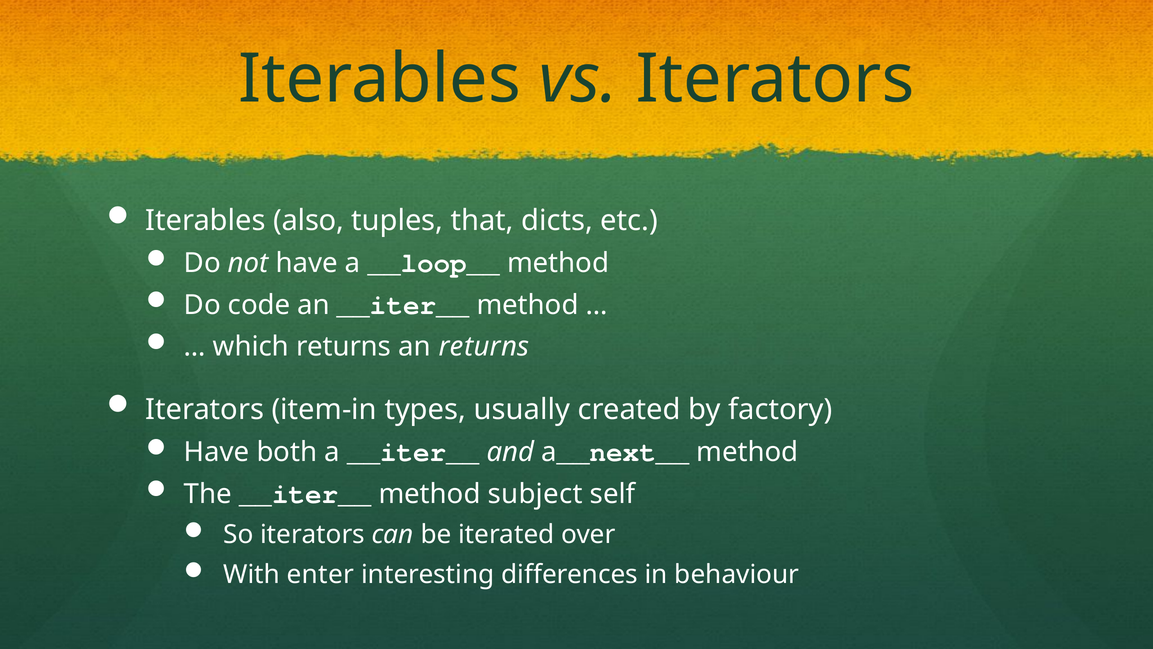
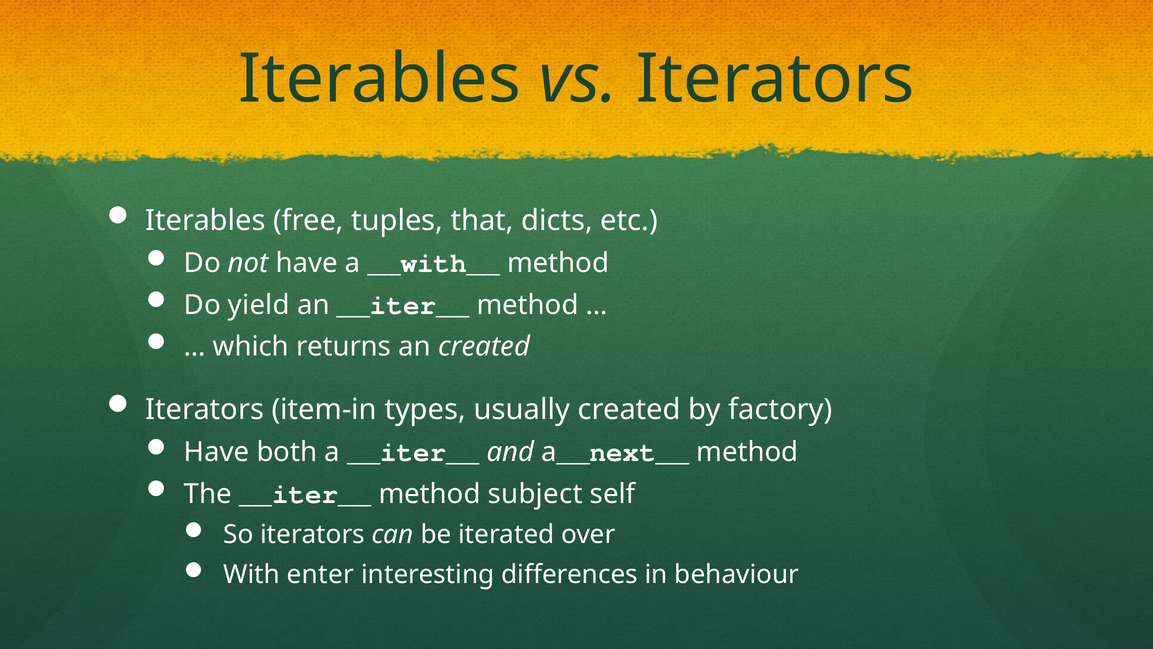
also: also -> free
__loop__: __loop__ -> __with__
code: code -> yield
an returns: returns -> created
